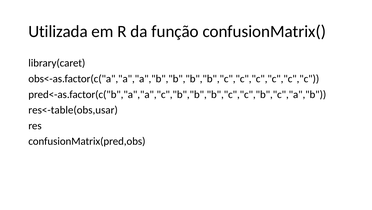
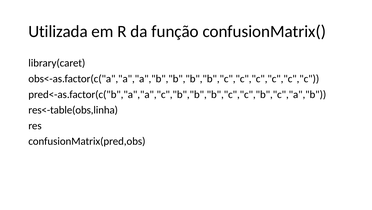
res<-table(obs,usar: res<-table(obs,usar -> res<-table(obs,linha
